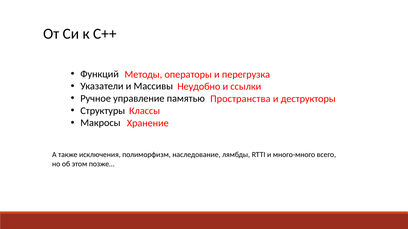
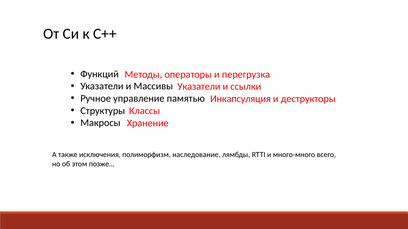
Неудобно at (199, 87): Неудобно -> Указатели
Пространства: Пространства -> Инкапсуляция
